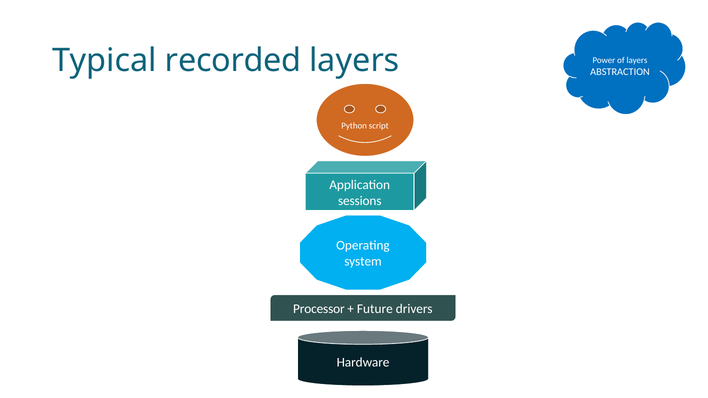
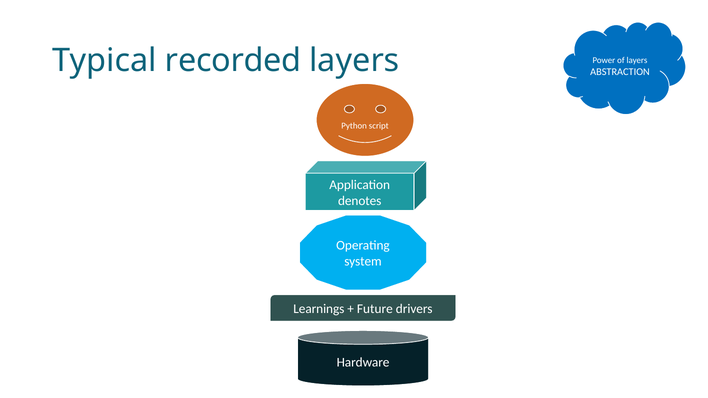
sessions: sessions -> denotes
Processor: Processor -> Learnings
